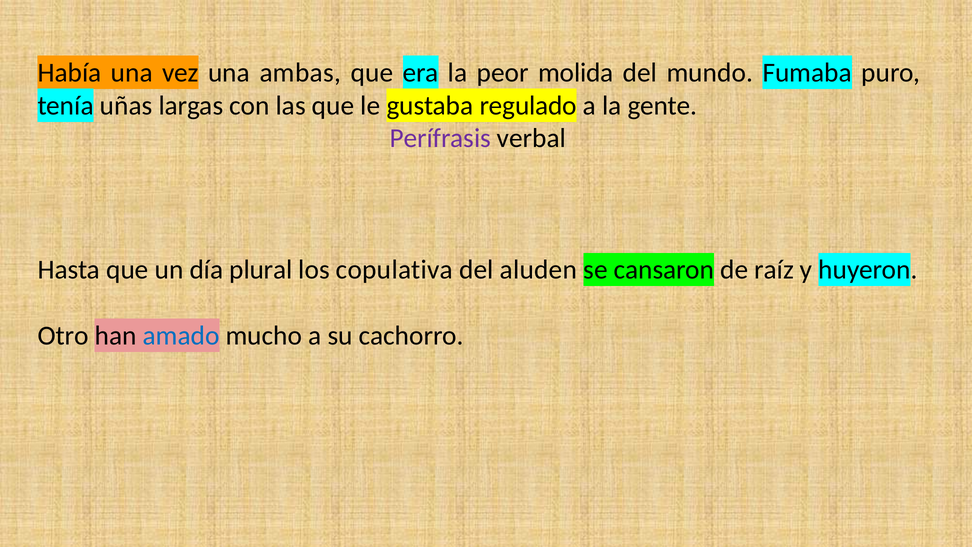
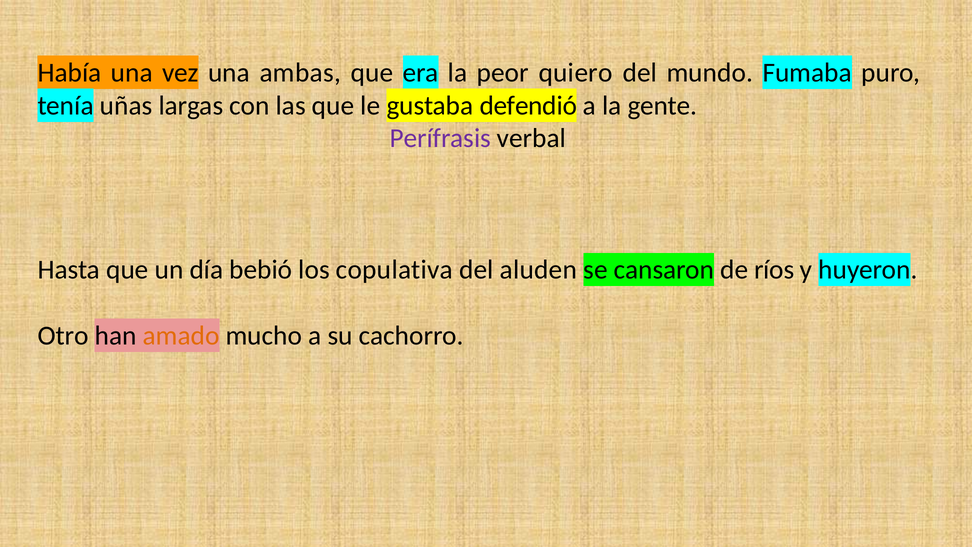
molida: molida -> quiero
regulado: regulado -> defendió
plural: plural -> bebió
raíz: raíz -> ríos
amado colour: blue -> orange
